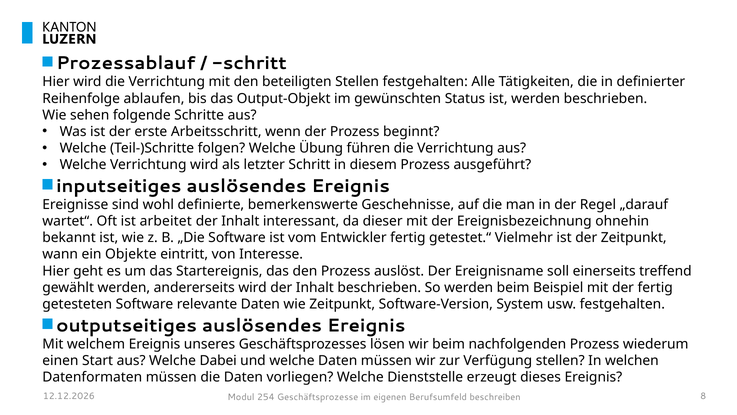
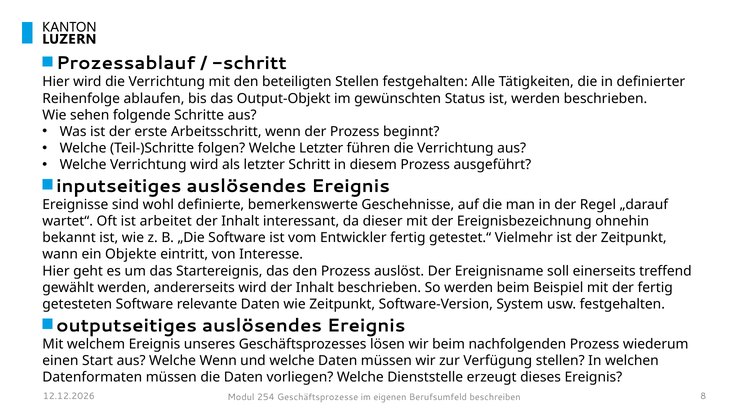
Welche Übung: Übung -> Letzter
Welche Dabei: Dabei -> Wenn
